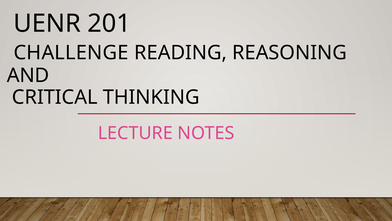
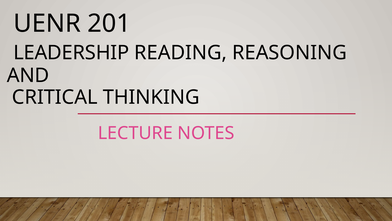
CHALLENGE: CHALLENGE -> LEADERSHIP
